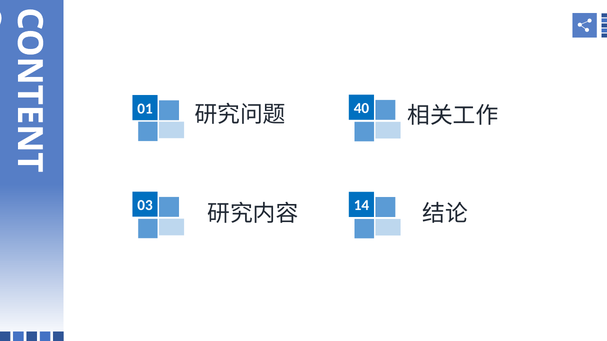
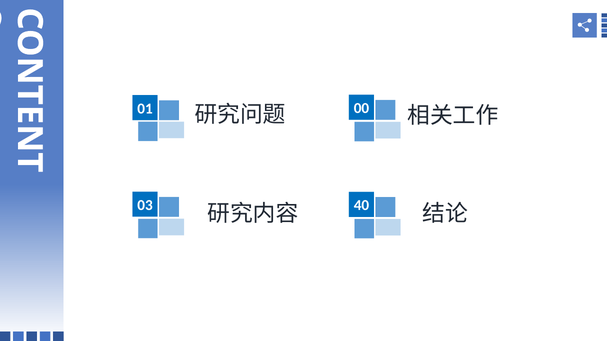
40: 40 -> 00
14: 14 -> 40
